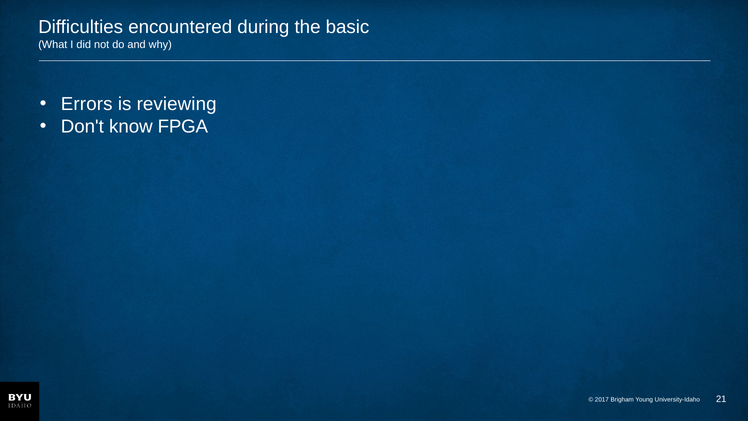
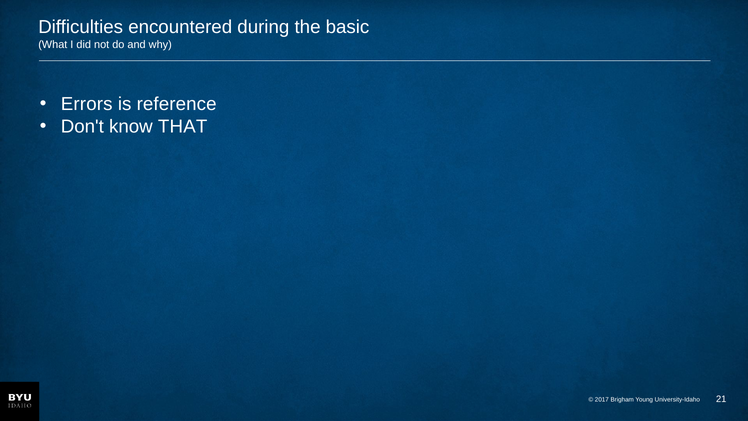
reviewing: reviewing -> reference
FPGA: FPGA -> THAT
